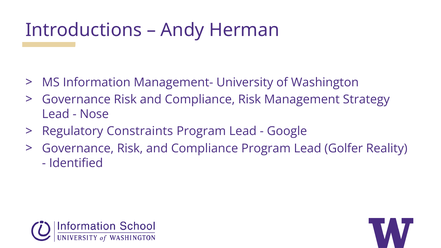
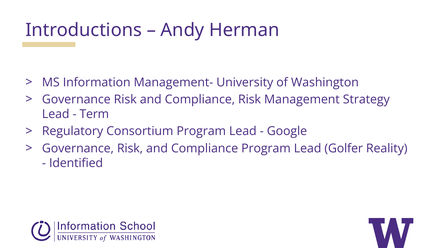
Nose: Nose -> Term
Constraints: Constraints -> Consortium
